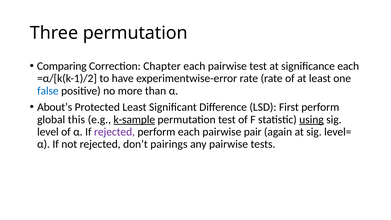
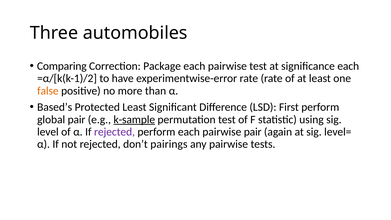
Three permutation: permutation -> automobiles
Chapter: Chapter -> Package
false colour: blue -> orange
About’s: About’s -> Based’s
global this: this -> pair
using underline: present -> none
